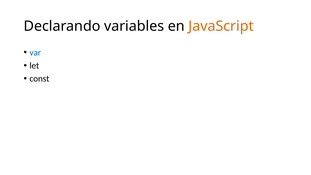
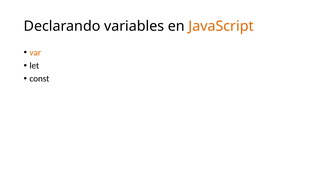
var colour: blue -> orange
